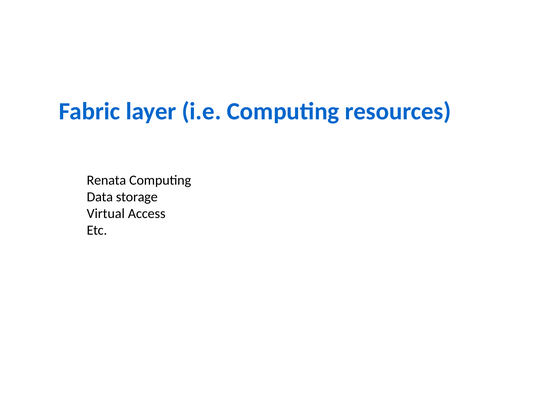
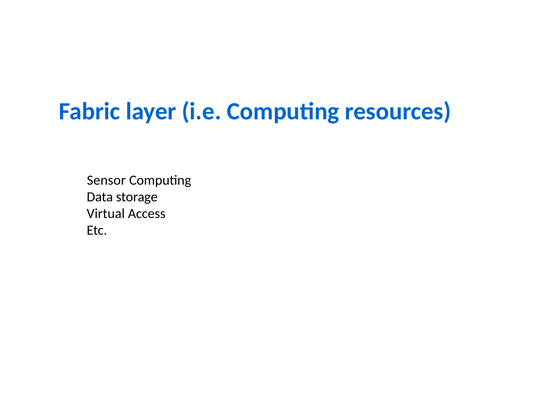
Renata: Renata -> Sensor
